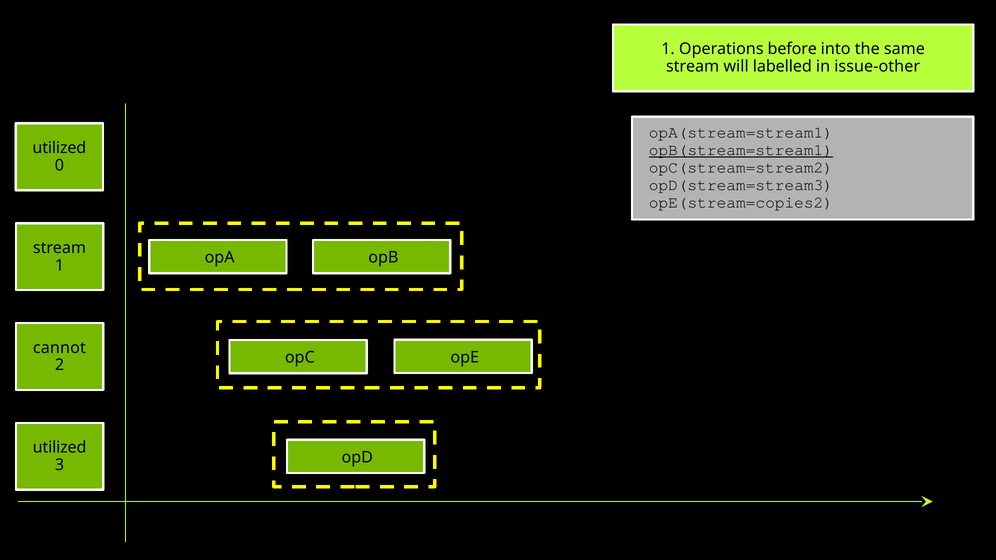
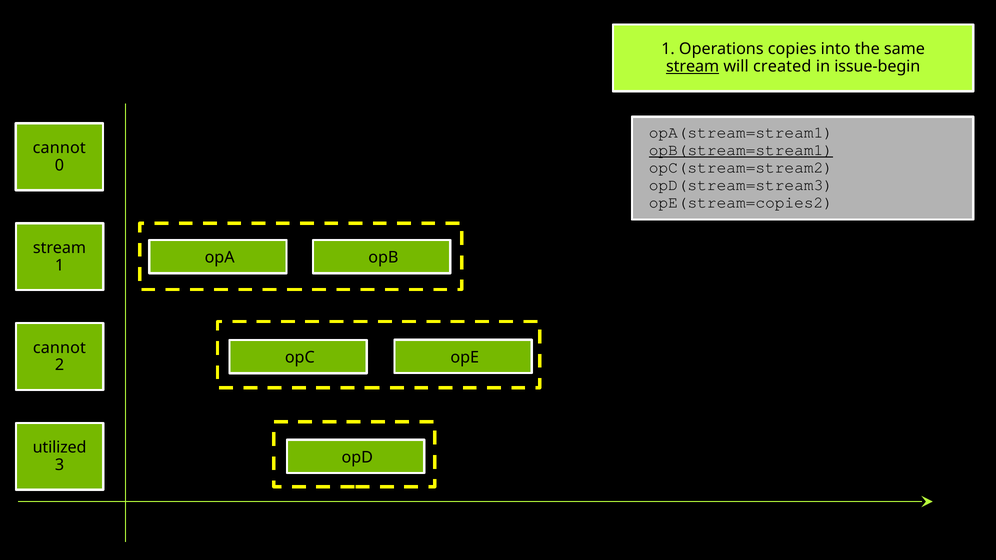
before: before -> copies
stream at (693, 67) underline: none -> present
labelled: labelled -> created
issue-other: issue-other -> issue-begin
utilized at (59, 148): utilized -> cannot
